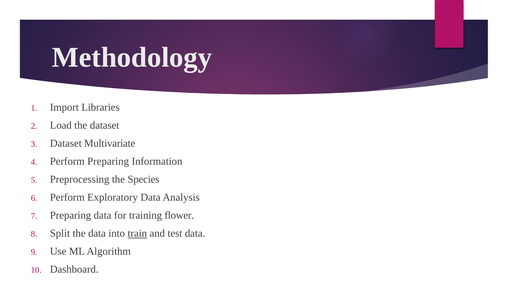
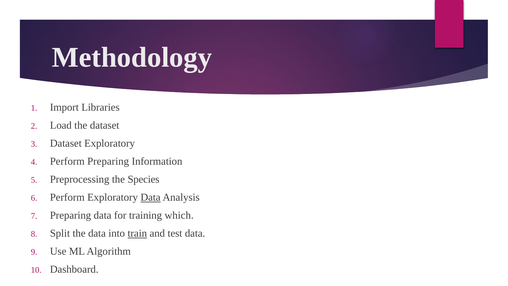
Dataset Multivariate: Multivariate -> Exploratory
Data at (151, 197) underline: none -> present
flower: flower -> which
